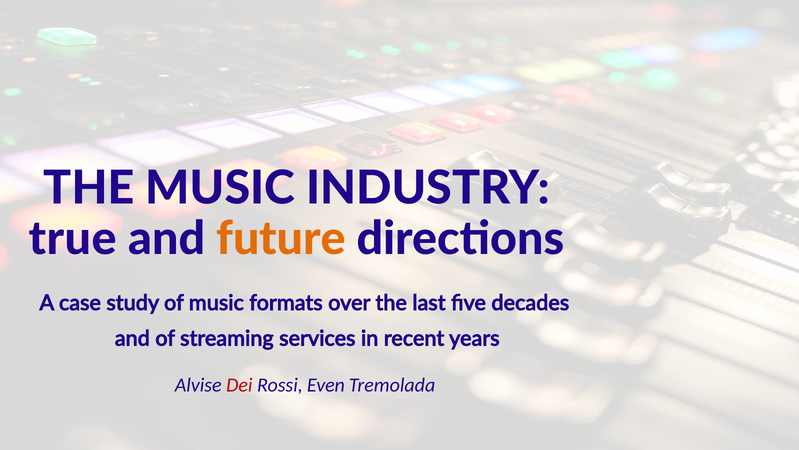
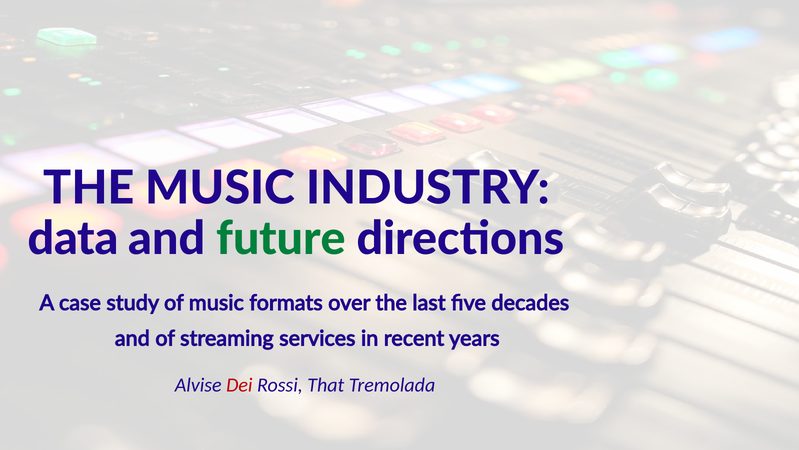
true: true -> data
future colour: orange -> green
Even: Even -> That
